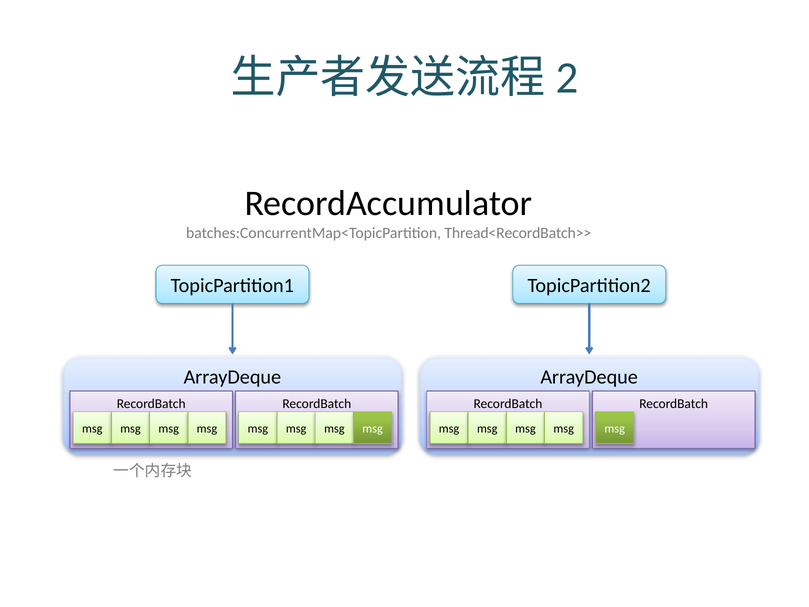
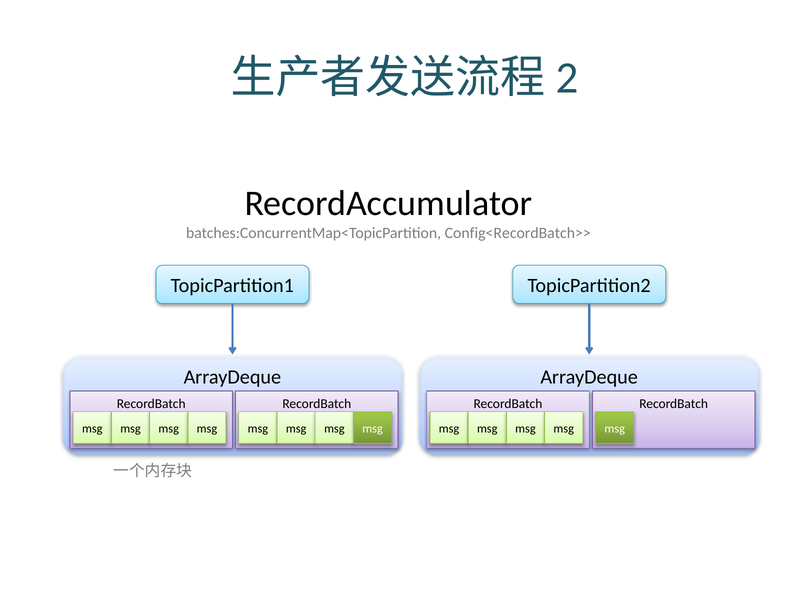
Thread<RecordBatch>>: Thread<RecordBatch>> -> Config<RecordBatch>>
